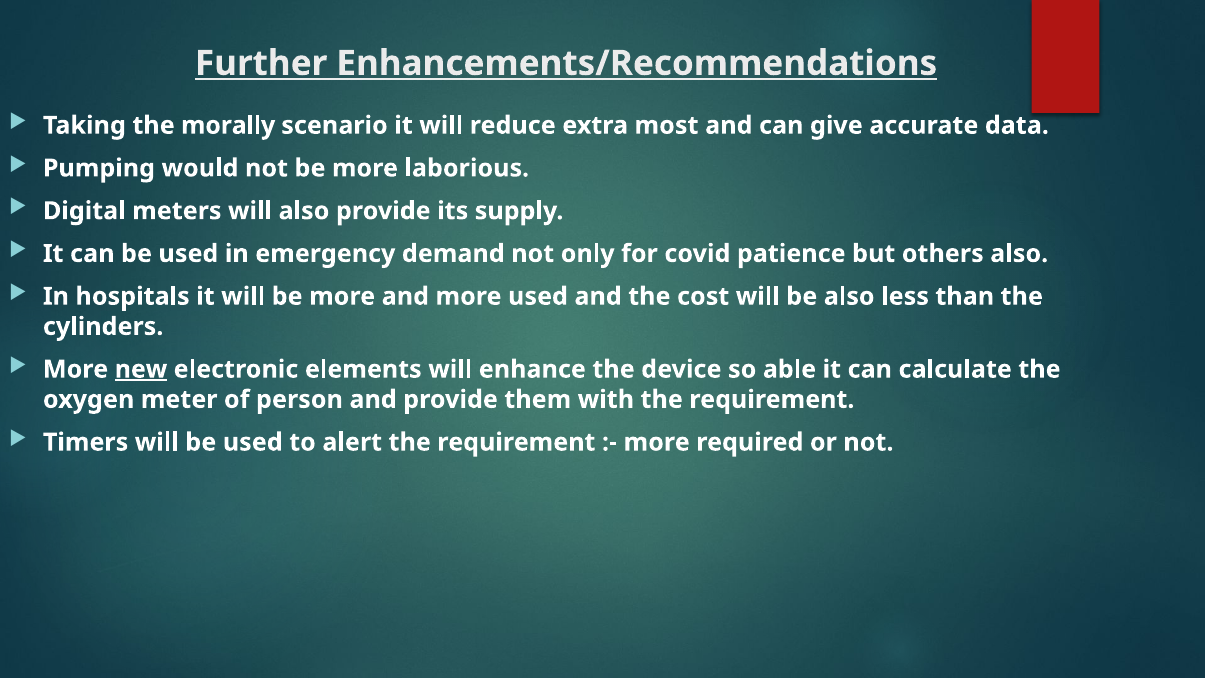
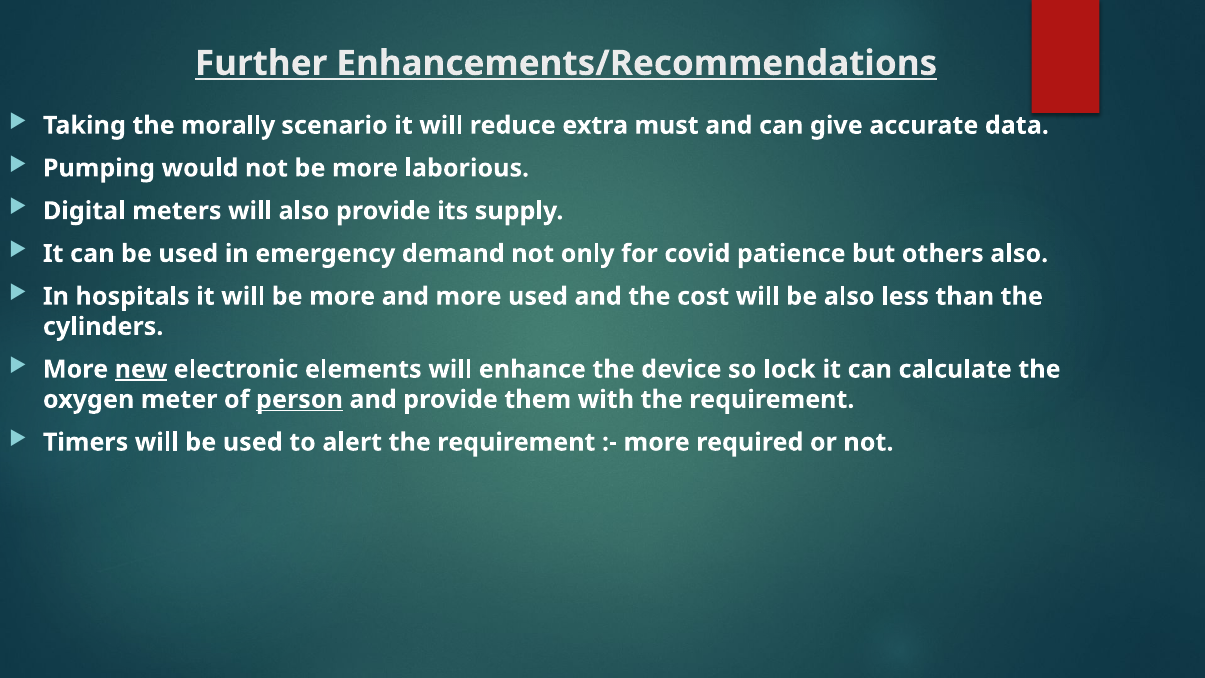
most: most -> must
able: able -> lock
person underline: none -> present
